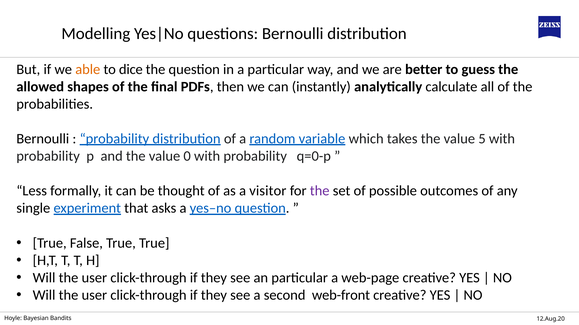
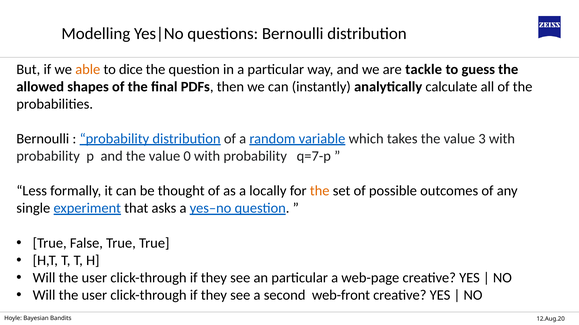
better: better -> tackle
5: 5 -> 3
q=0-p: q=0-p -> q=7-p
visitor: visitor -> locally
the at (320, 191) colour: purple -> orange
